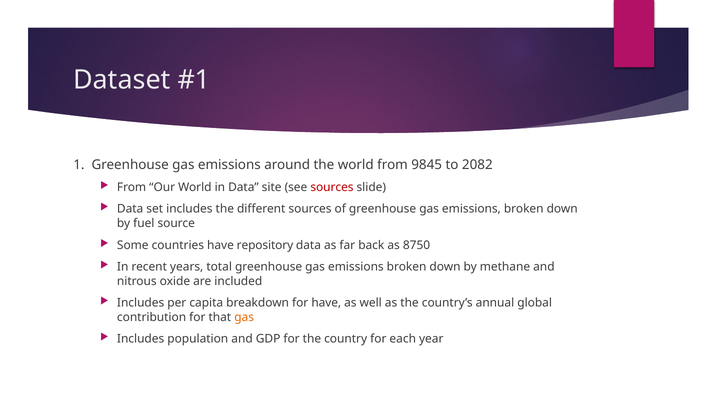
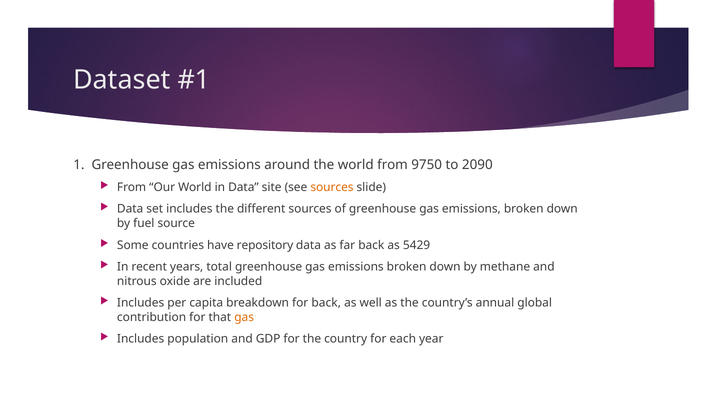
9845: 9845 -> 9750
2082: 2082 -> 2090
sources at (332, 187) colour: red -> orange
8750: 8750 -> 5429
for have: have -> back
